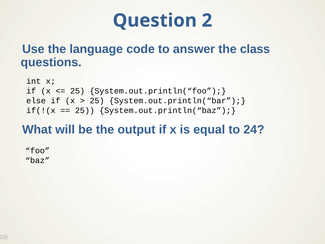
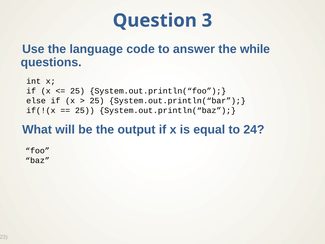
2: 2 -> 3
class: class -> while
